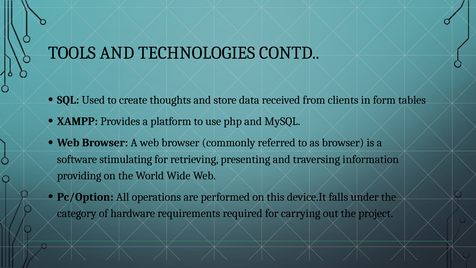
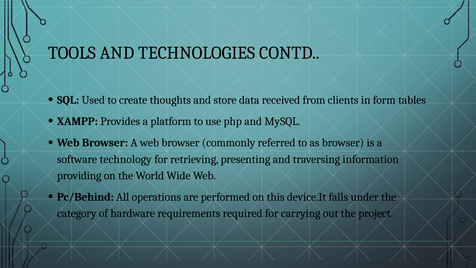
stimulating: stimulating -> technology
Pc/Option: Pc/Option -> Pc/Behind
